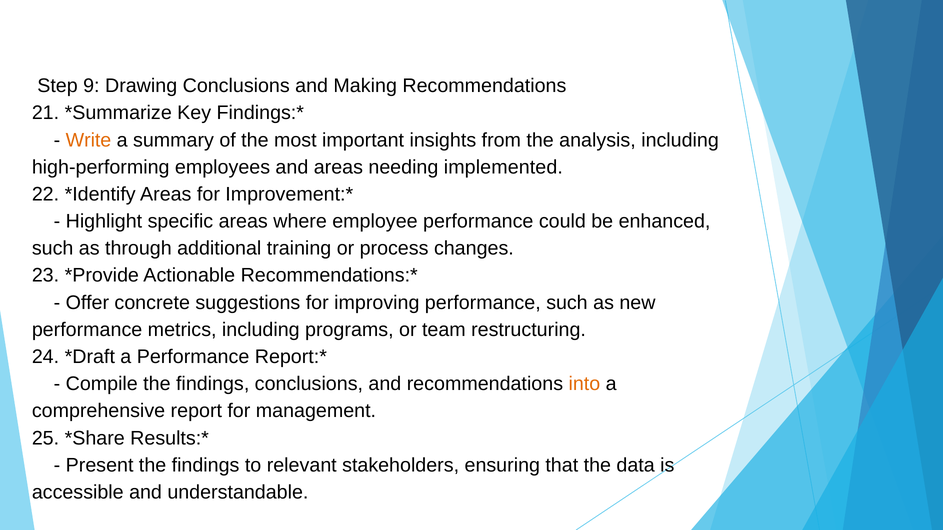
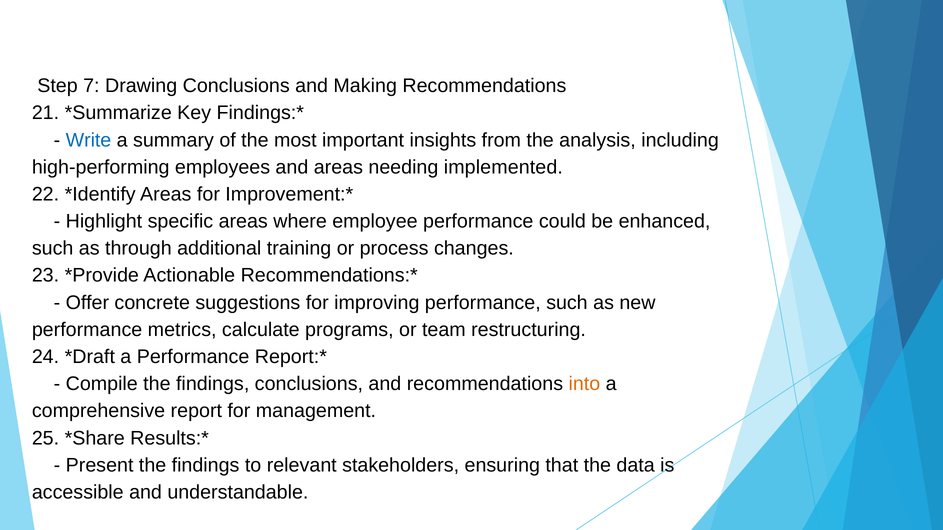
9: 9 -> 7
Write colour: orange -> blue
metrics including: including -> calculate
